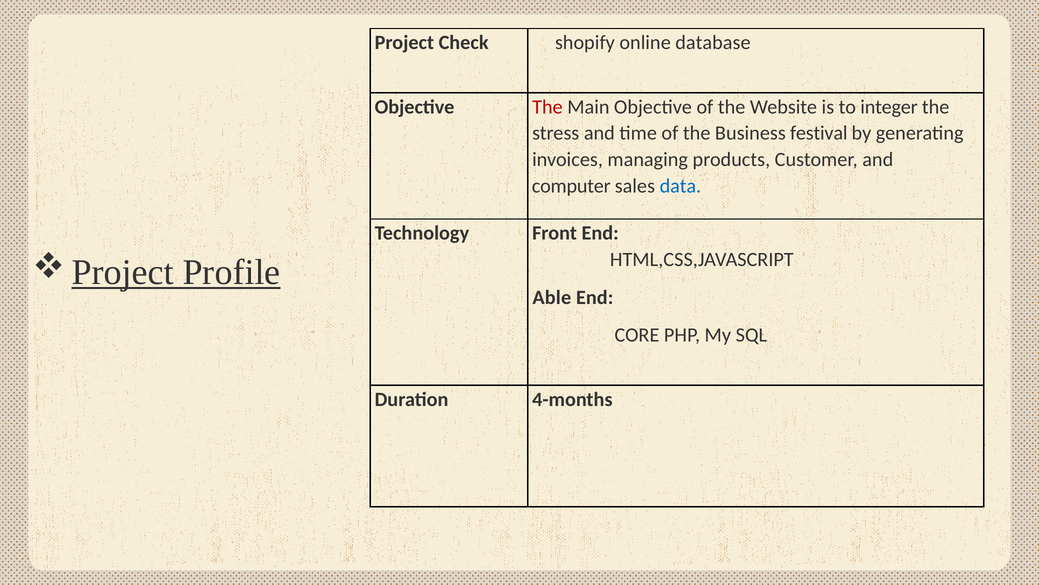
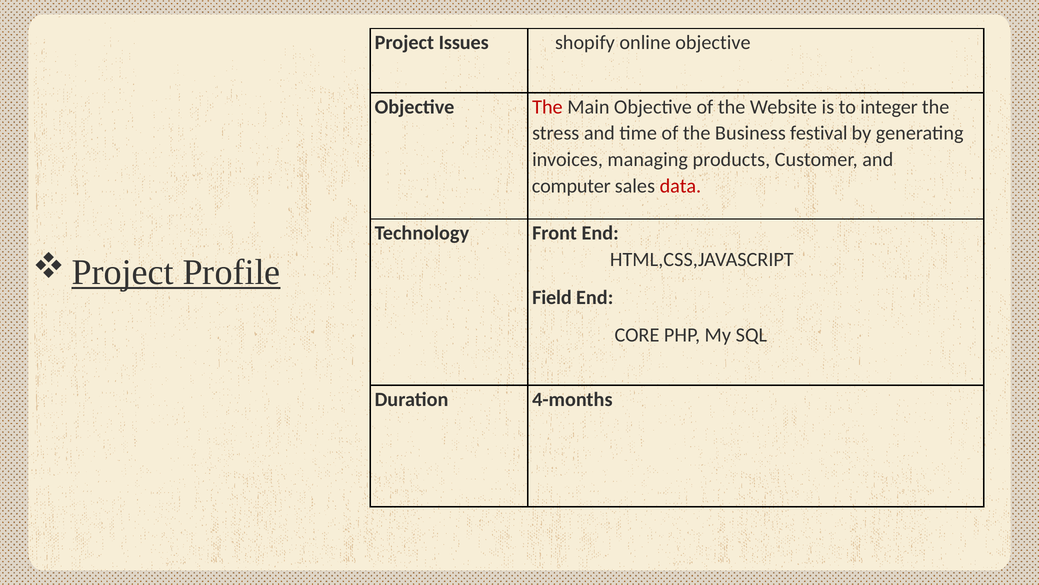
Check: Check -> Issues
online database: database -> objective
data colour: blue -> red
Able: Able -> Field
